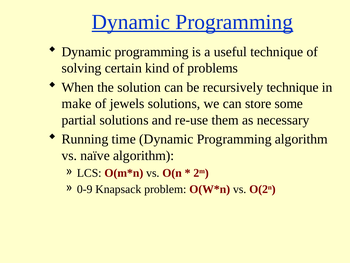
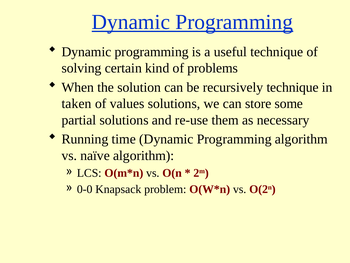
make: make -> taken
jewels: jewels -> values
0-9: 0-9 -> 0-0
